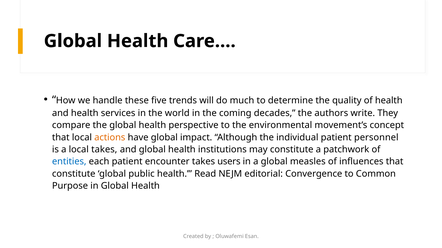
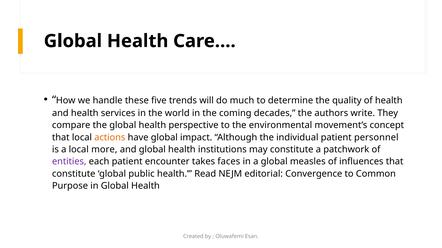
local takes: takes -> more
entities colour: blue -> purple
users: users -> faces
